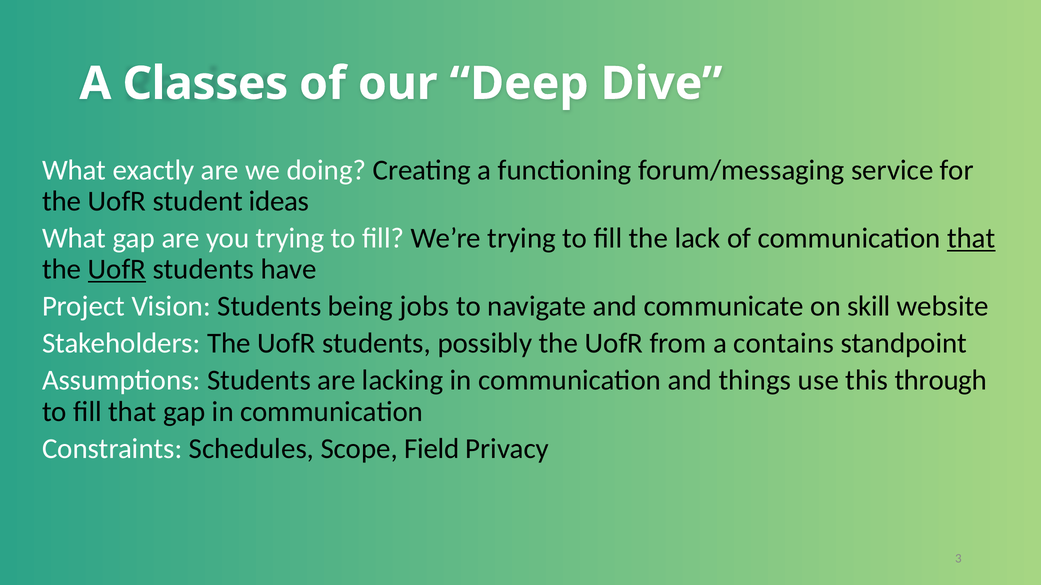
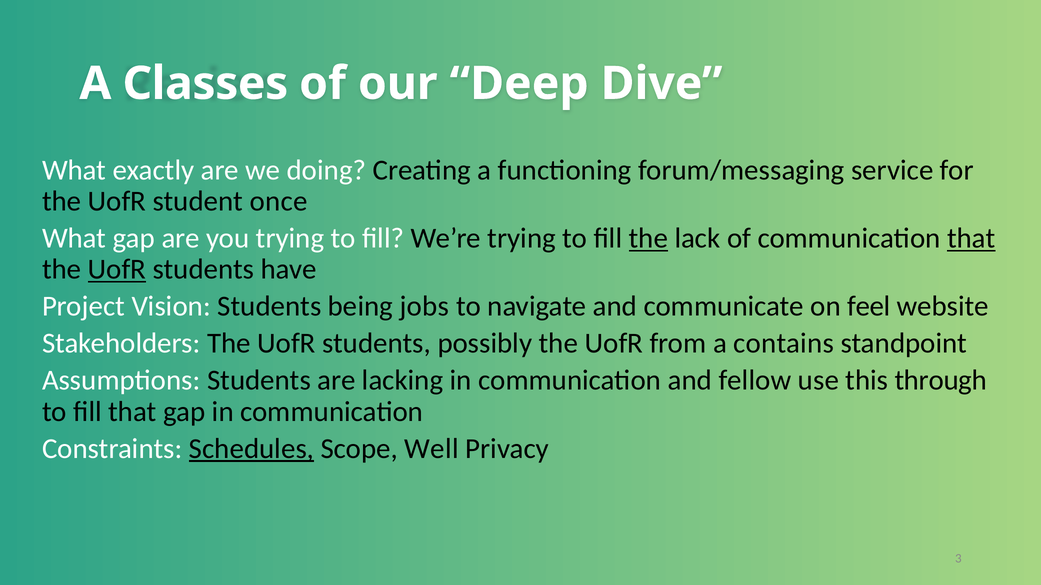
ideas: ideas -> once
the at (648, 238) underline: none -> present
skill: skill -> feel
things: things -> fellow
Schedules underline: none -> present
Field: Field -> Well
